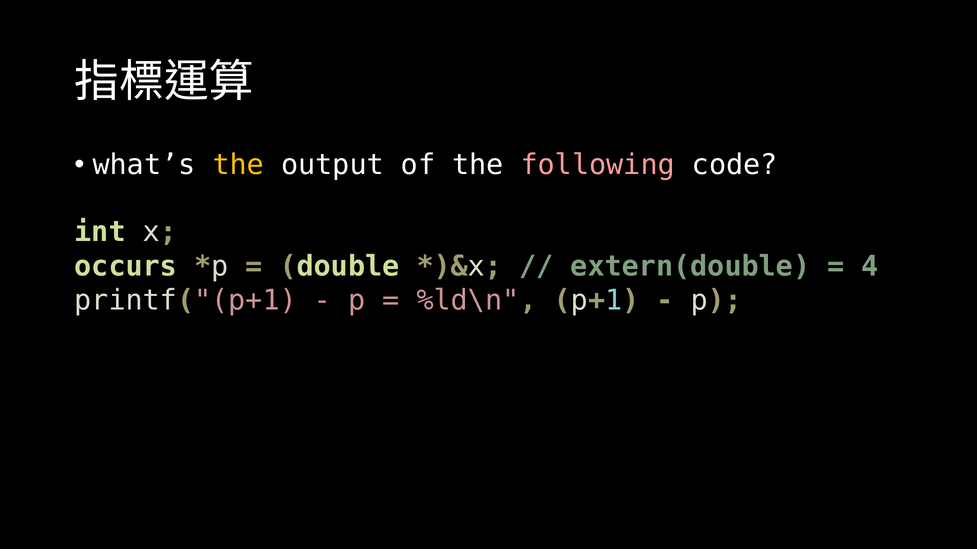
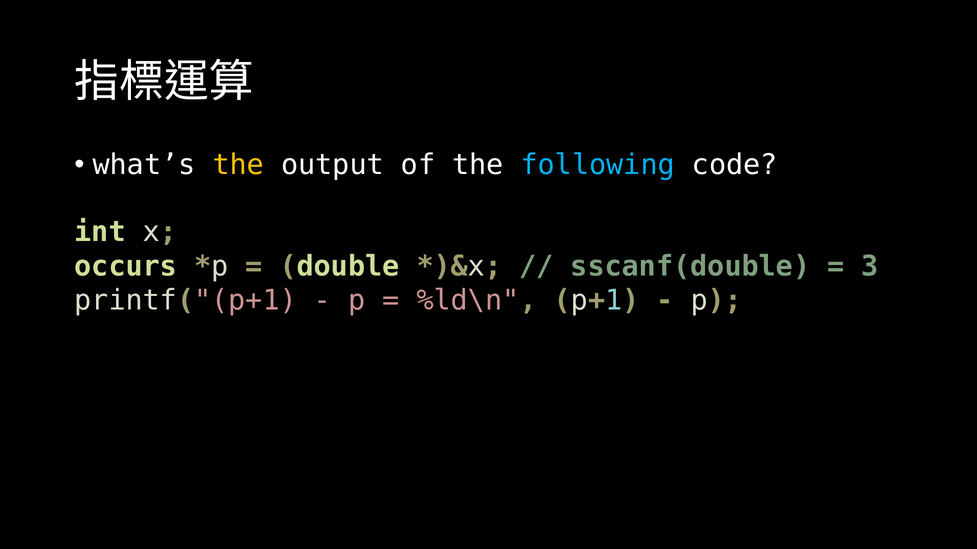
following colour: pink -> light blue
extern(double: extern(double -> sscanf(double
4: 4 -> 3
